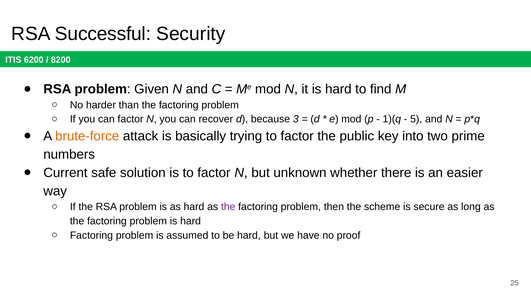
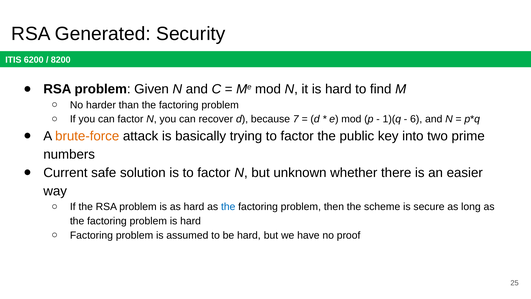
Successful: Successful -> Generated
3: 3 -> 7
5: 5 -> 6
the at (228, 207) colour: purple -> blue
